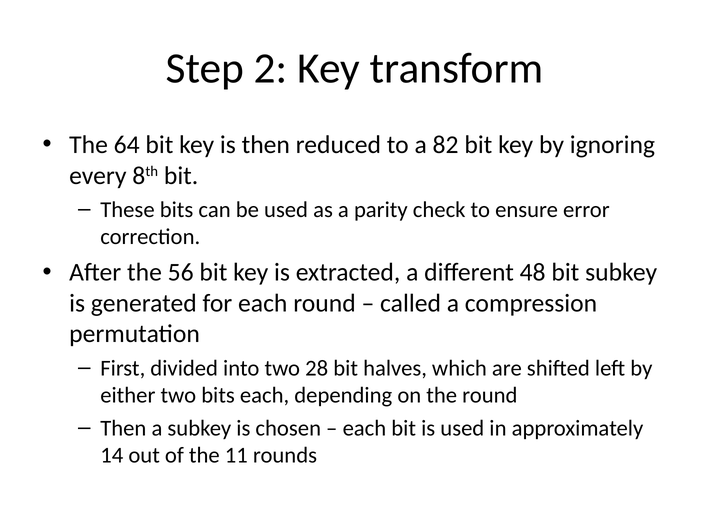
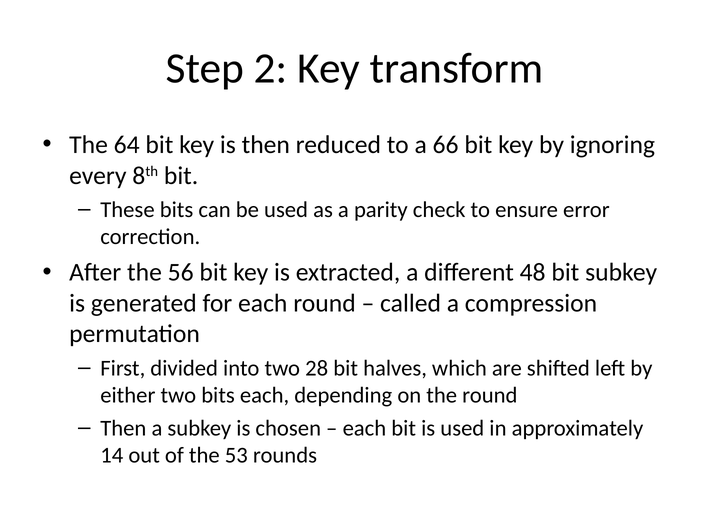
82: 82 -> 66
11: 11 -> 53
